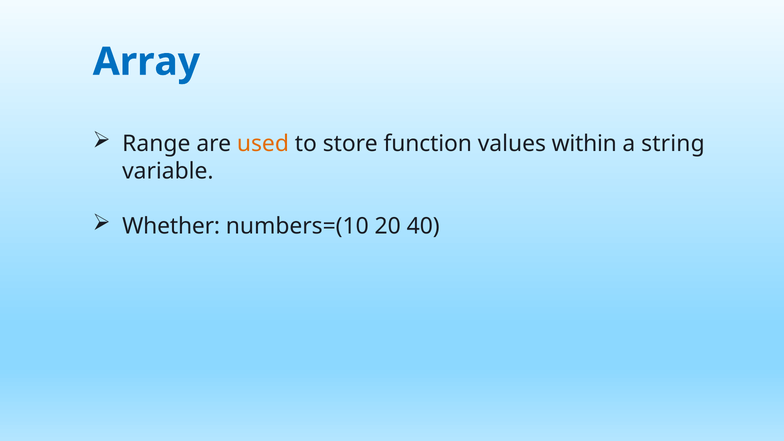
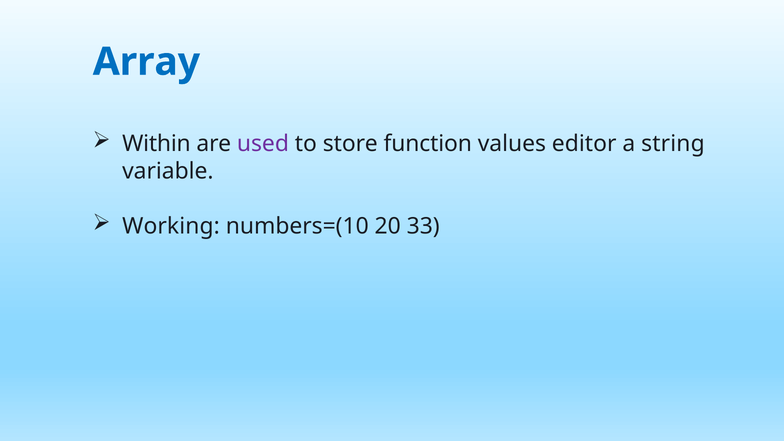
Range: Range -> Within
used colour: orange -> purple
within: within -> editor
Whether: Whether -> Working
40: 40 -> 33
